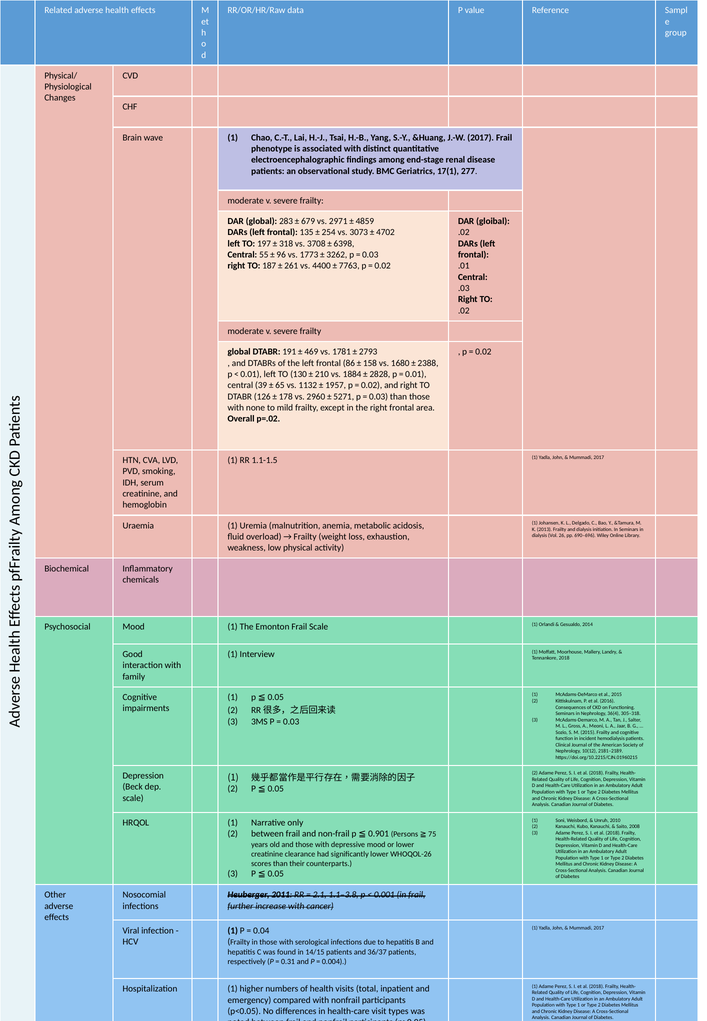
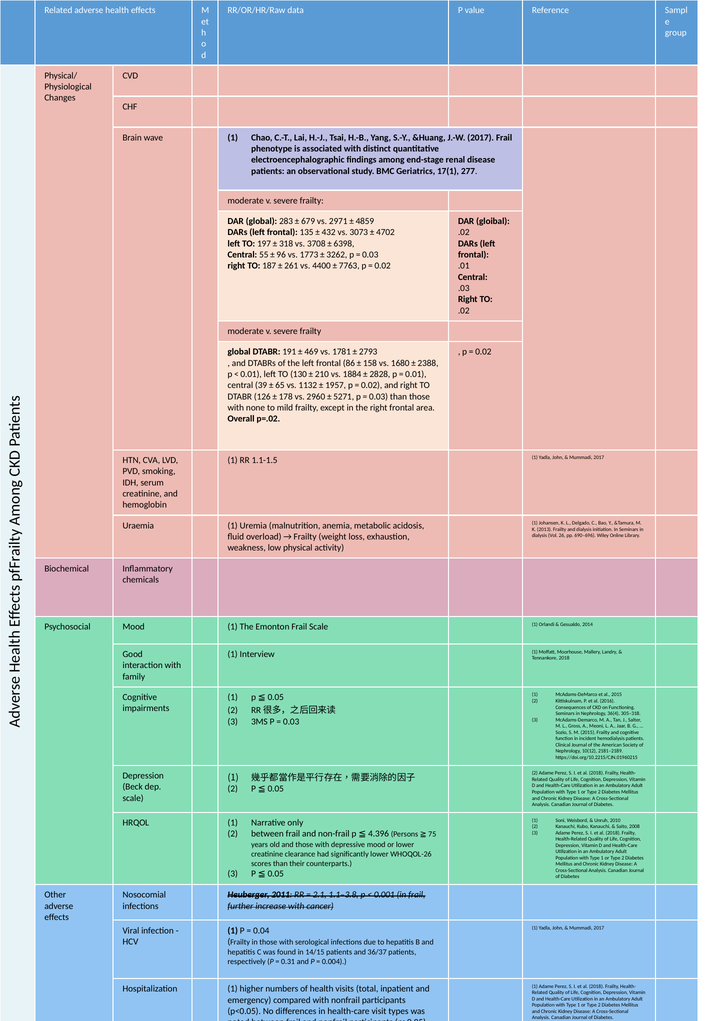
254: 254 -> 432
0.901: 0.901 -> 4.396
